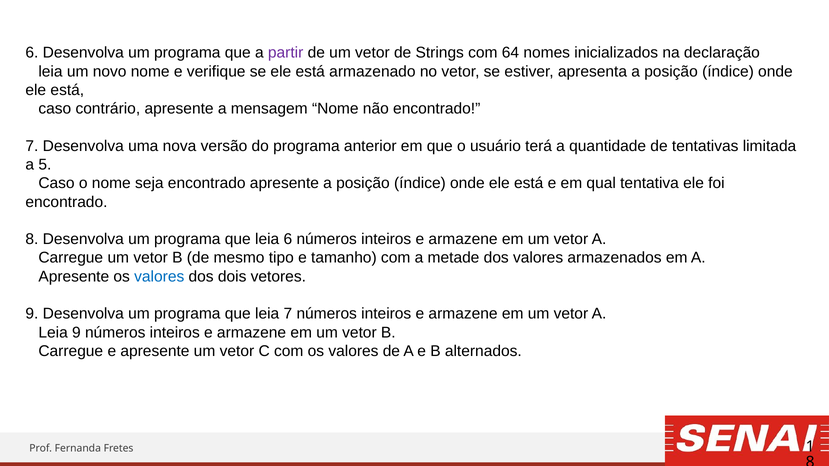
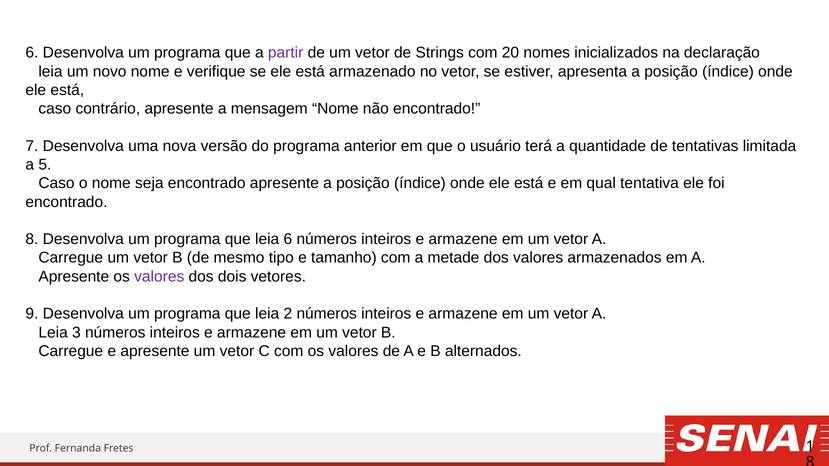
64: 64 -> 20
valores at (159, 277) colour: blue -> purple
leia 7: 7 -> 2
Leia 9: 9 -> 3
